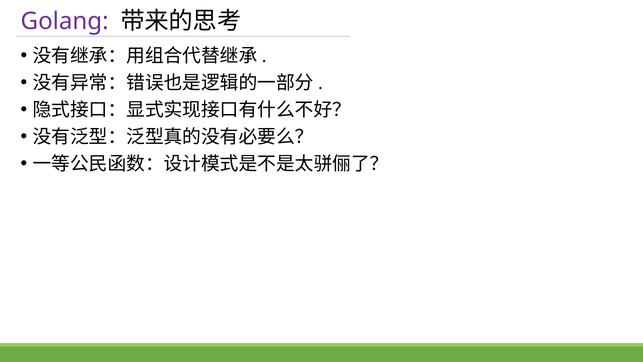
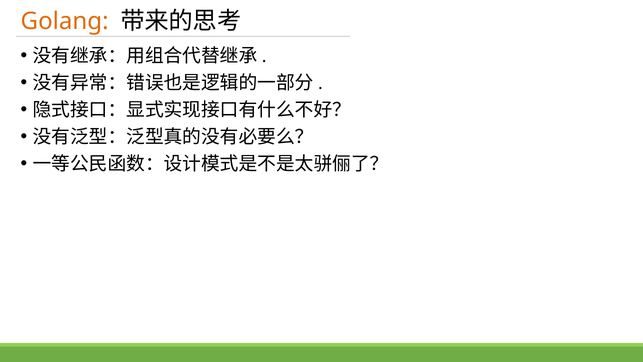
Golang colour: purple -> orange
